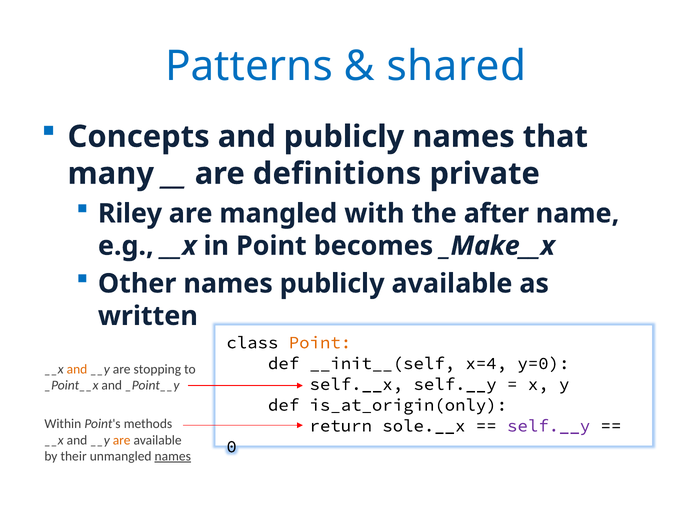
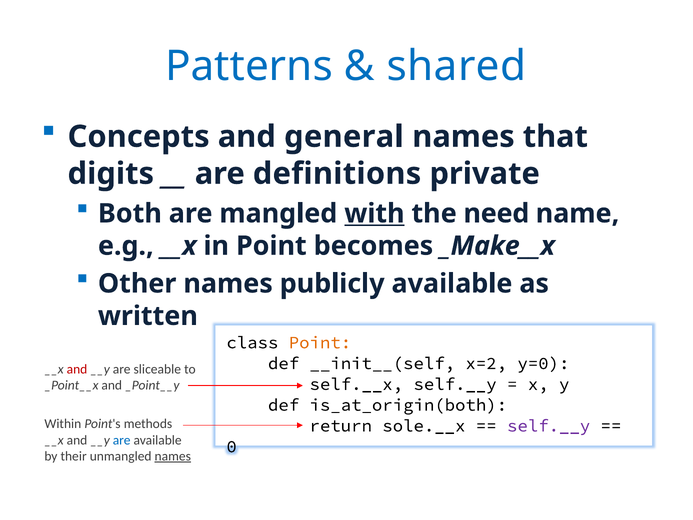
and publicly: publicly -> general
many: many -> digits
Riley: Riley -> Both
with underline: none -> present
after: after -> need
x=4: x=4 -> x=2
and at (77, 369) colour: orange -> red
stopping: stopping -> sliceable
is_at_origin(only: is_at_origin(only -> is_at_origin(both
are at (122, 440) colour: orange -> blue
